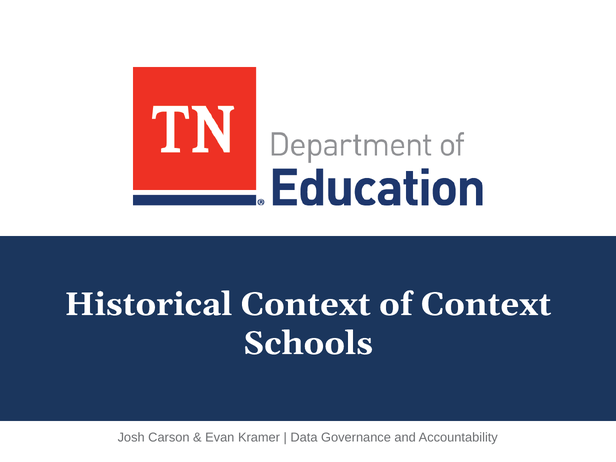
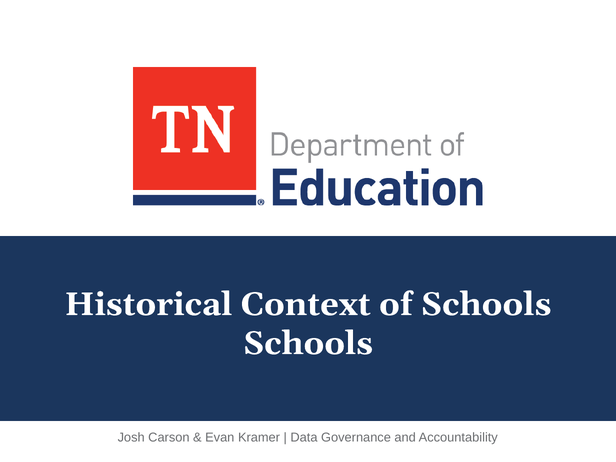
of Context: Context -> Schools
